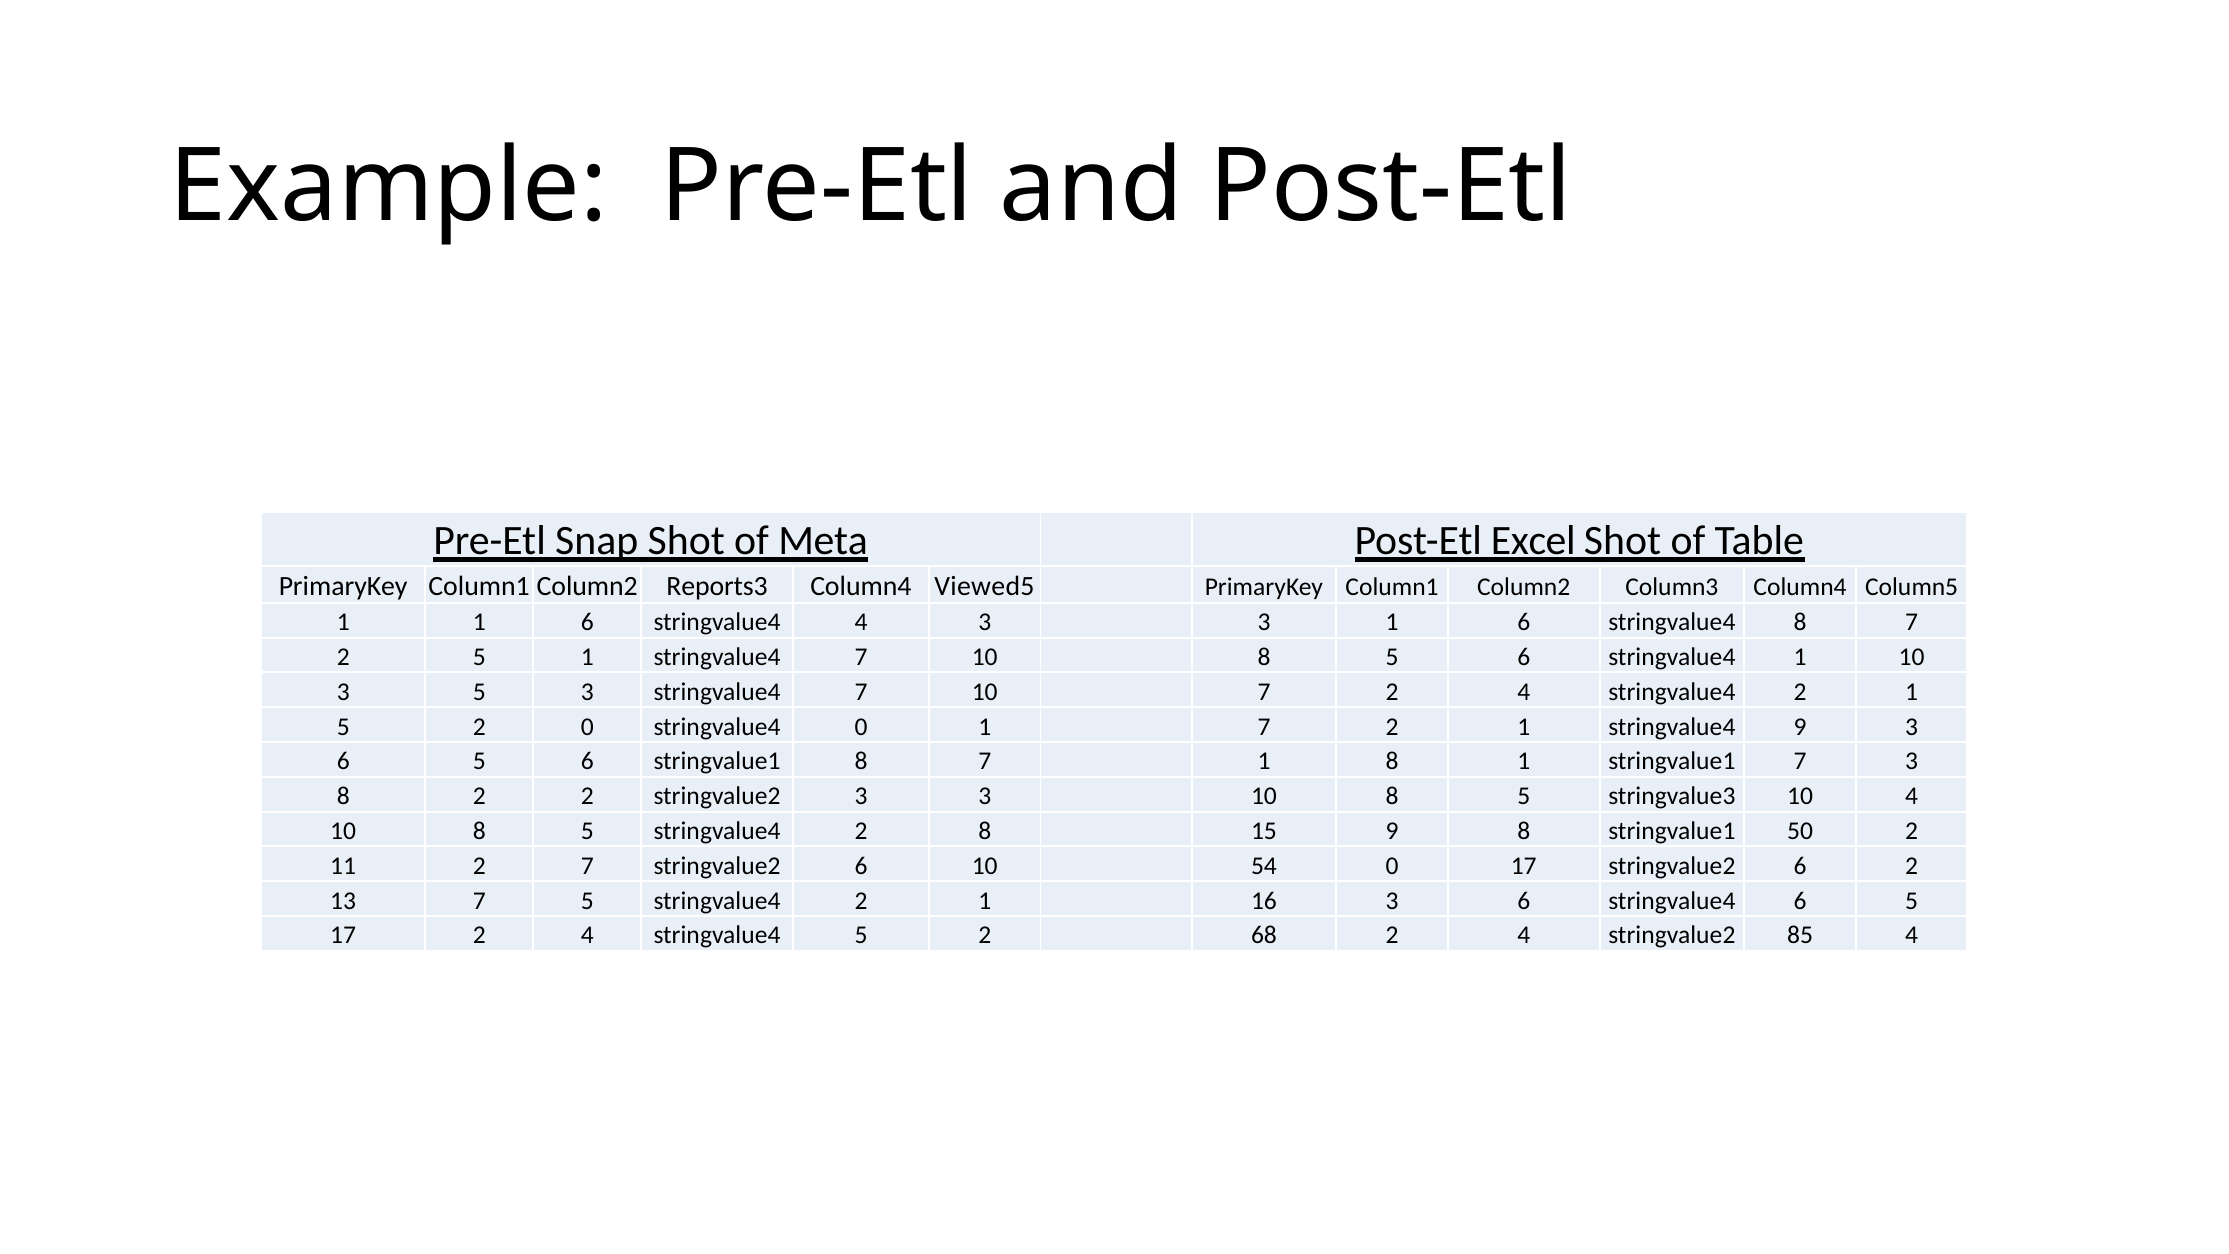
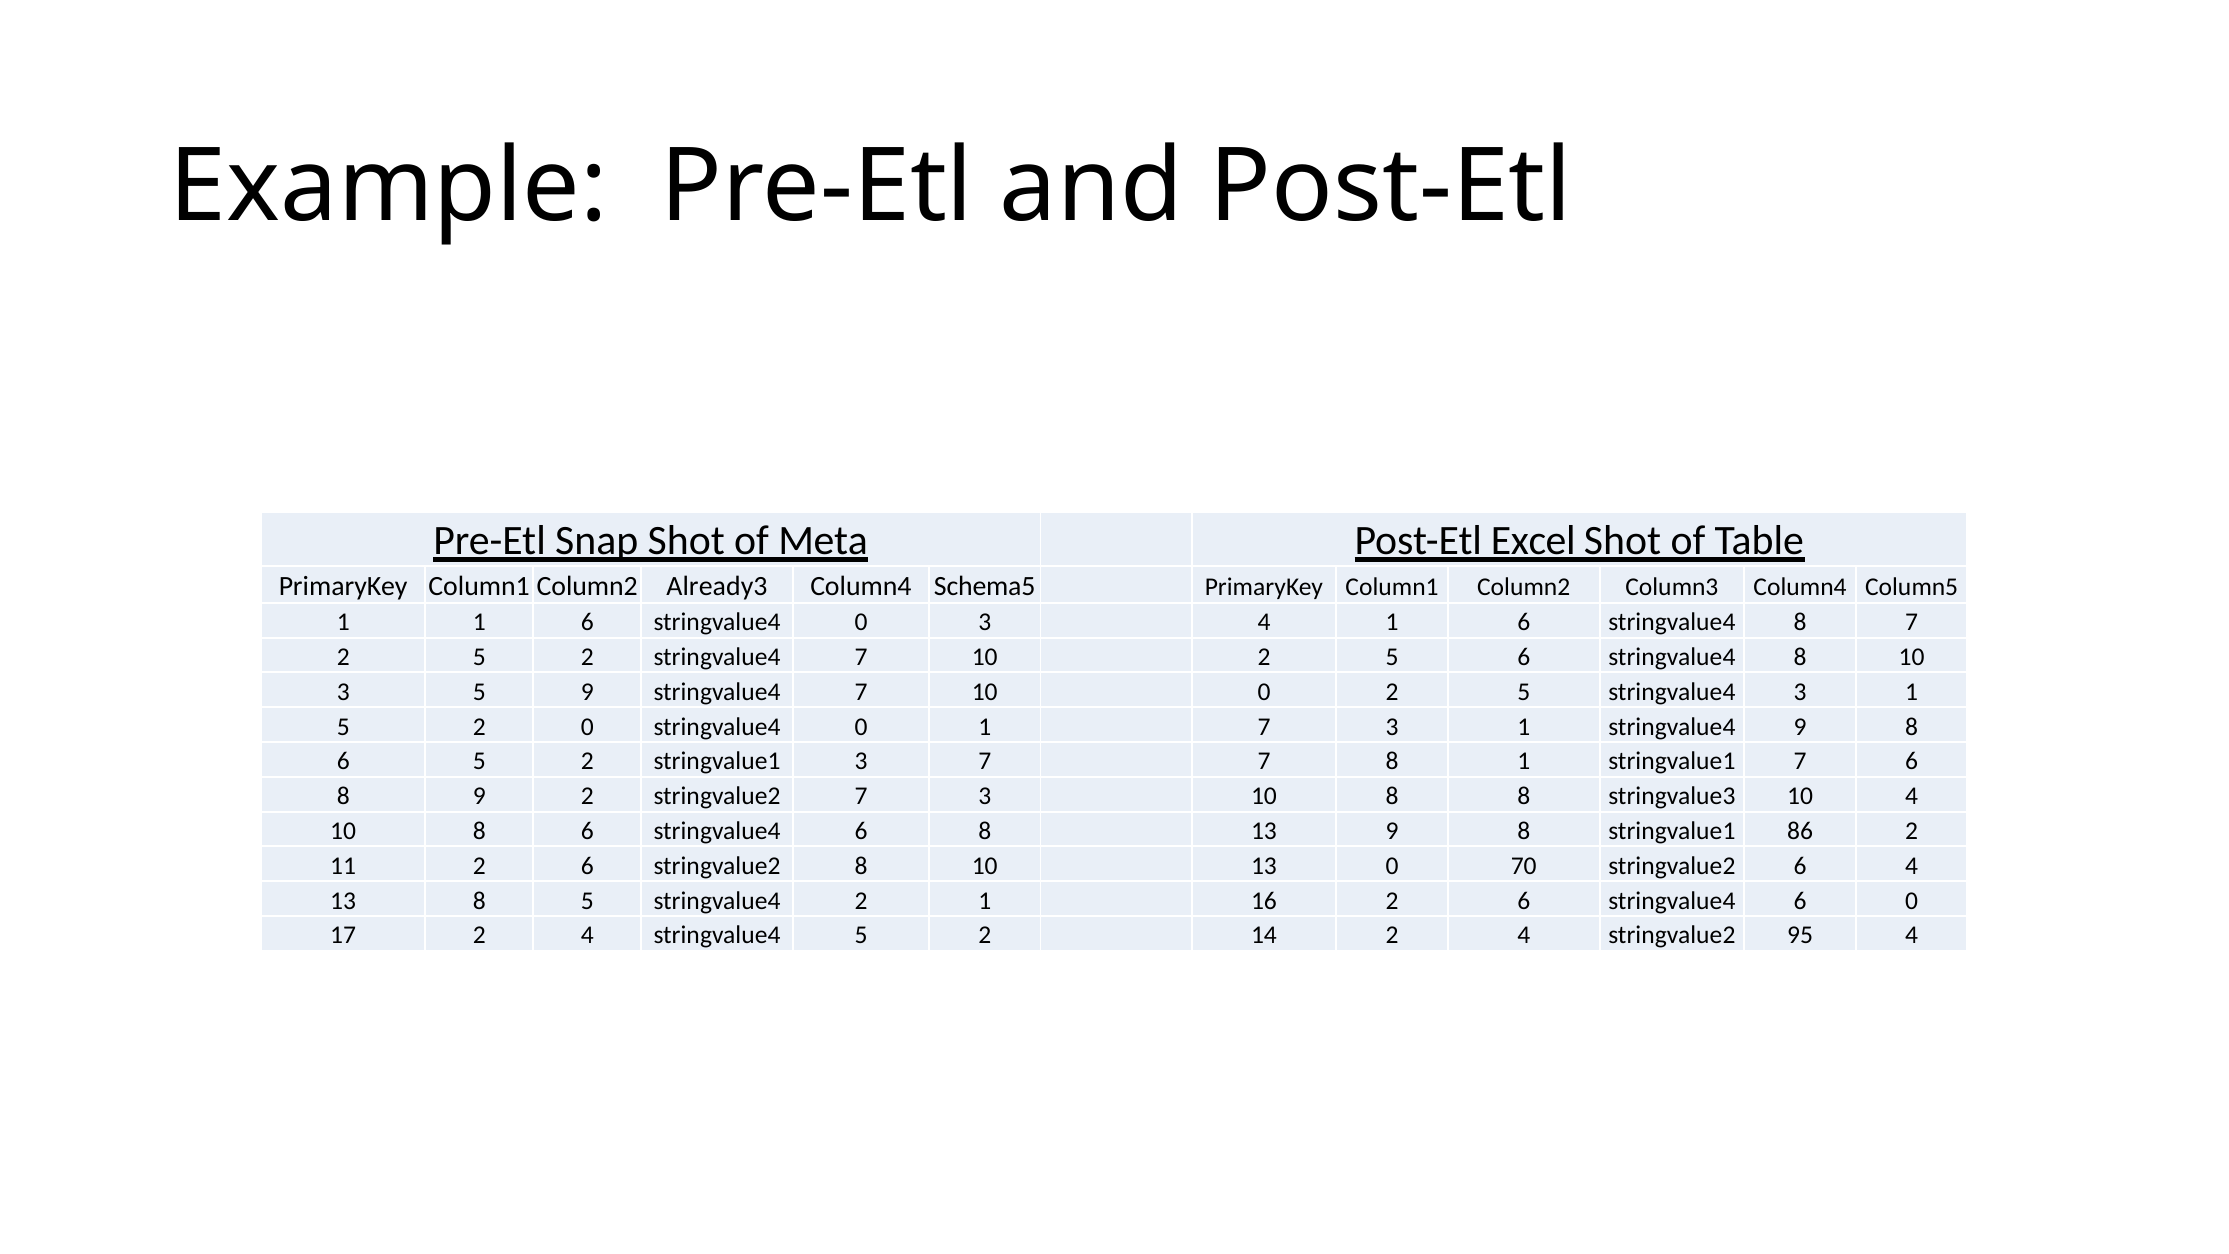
Reports3: Reports3 -> Already3
Viewed5: Viewed5 -> Schema5
6 stringvalue4 4: 4 -> 0
3 at (1264, 622): 3 -> 4
2 5 1: 1 -> 2
7 10 8: 8 -> 2
5 6 stringvalue4 1: 1 -> 8
5 3: 3 -> 9
10 7: 7 -> 0
4 at (1524, 692): 4 -> 5
2 at (1800, 692): 2 -> 3
1 7 2: 2 -> 3
stringvalue4 9 3: 3 -> 8
6 5 6: 6 -> 2
stringvalue1 8: 8 -> 3
7 1: 1 -> 7
7 3: 3 -> 6
8 2: 2 -> 9
stringvalue2 3: 3 -> 7
3 10 8 5: 5 -> 8
5 at (587, 831): 5 -> 6
2 at (861, 831): 2 -> 6
8 15: 15 -> 13
50: 50 -> 86
11 2 7: 7 -> 6
6 at (861, 866): 6 -> 8
10 54: 54 -> 13
0 17: 17 -> 70
6 2: 2 -> 4
13 7: 7 -> 8
16 3: 3 -> 2
stringvalue4 6 5: 5 -> 0
68: 68 -> 14
85: 85 -> 95
